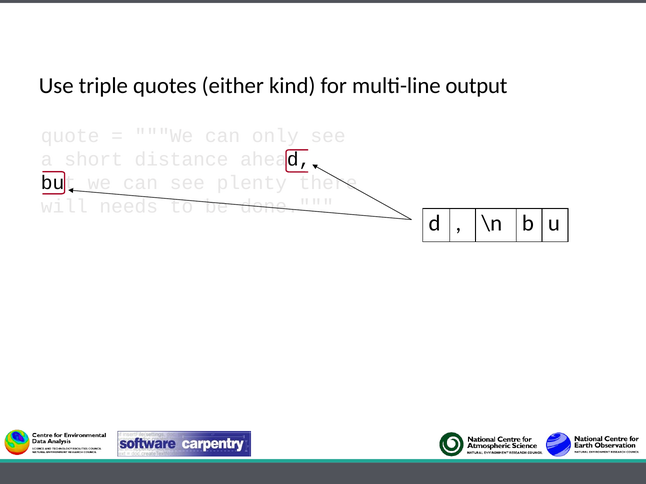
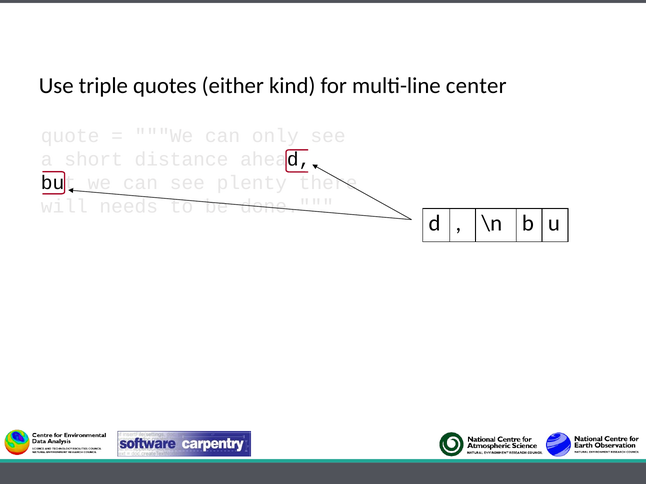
output: output -> center
